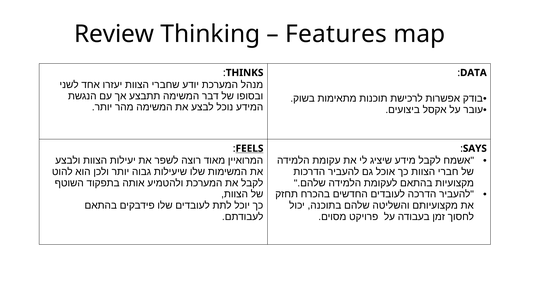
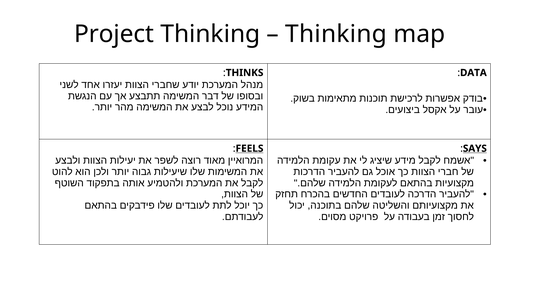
Review: Review -> Project
Features at (336, 34): Features -> Thinking
SAYS underline: none -> present
